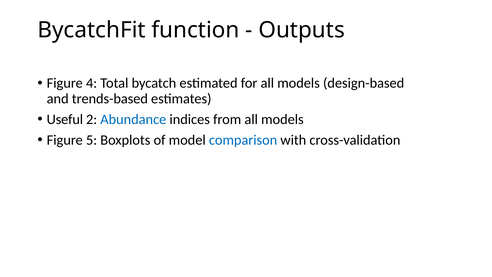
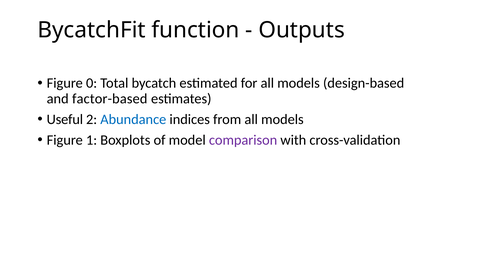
4: 4 -> 0
trends-based: trends-based -> factor-based
5: 5 -> 1
comparison colour: blue -> purple
